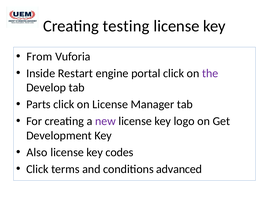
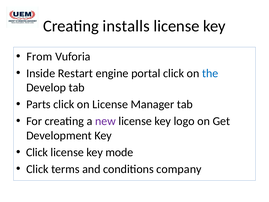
testing: testing -> installs
the colour: purple -> blue
Also at (37, 152): Also -> Click
codes: codes -> mode
advanced: advanced -> company
